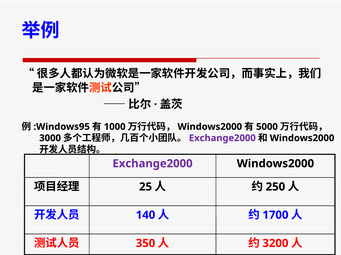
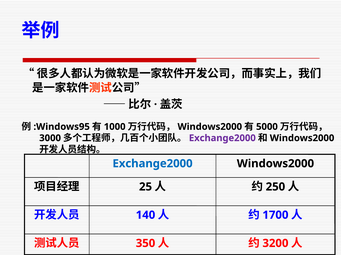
Exchange2000 at (153, 164) colour: purple -> blue
